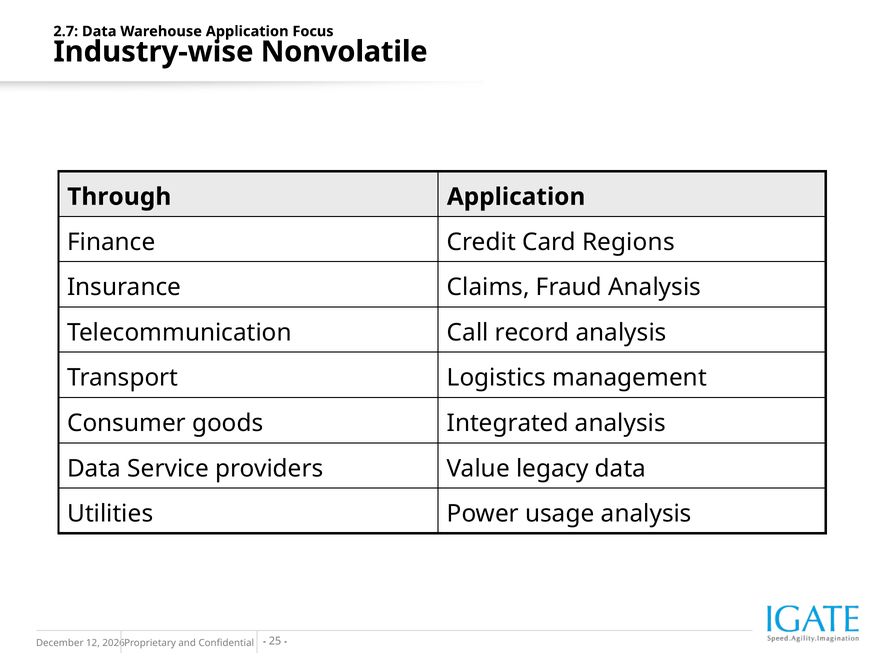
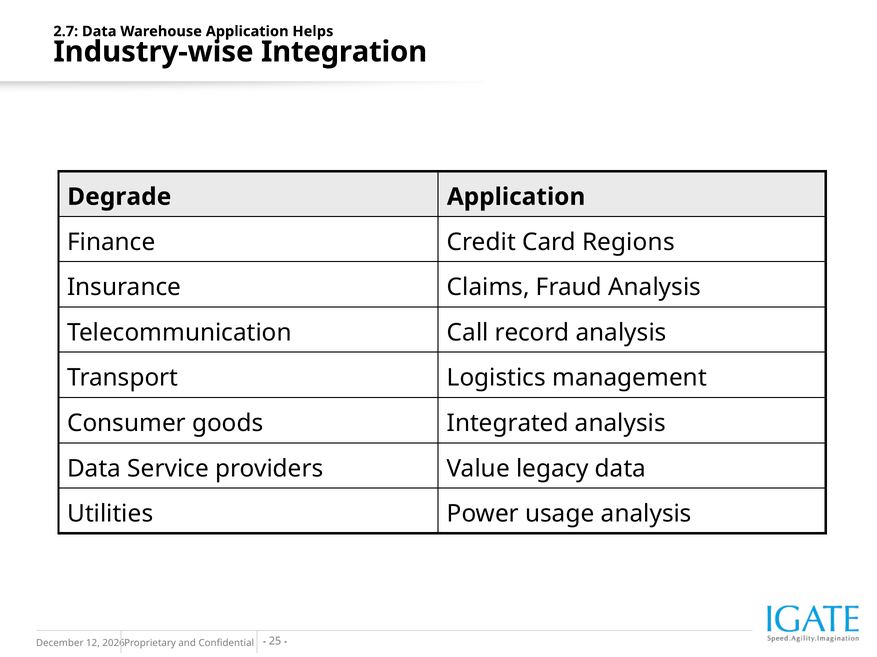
Focus: Focus -> Helps
Nonvolatile: Nonvolatile -> Integration
Through: Through -> Degrade
